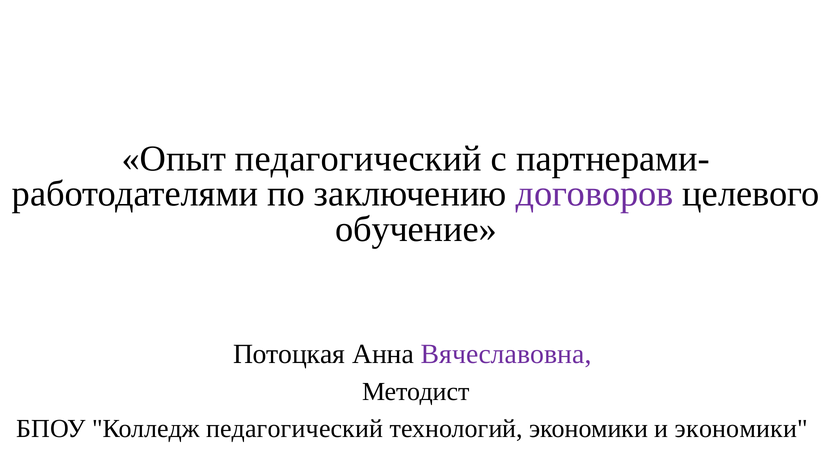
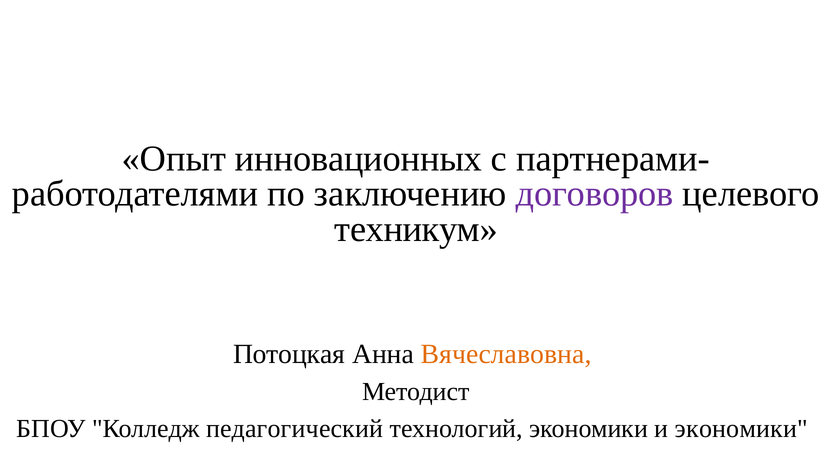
Опыт педагогический: педагогический -> инновационных
обучение: обучение -> техникум
Вячеславовна colour: purple -> orange
